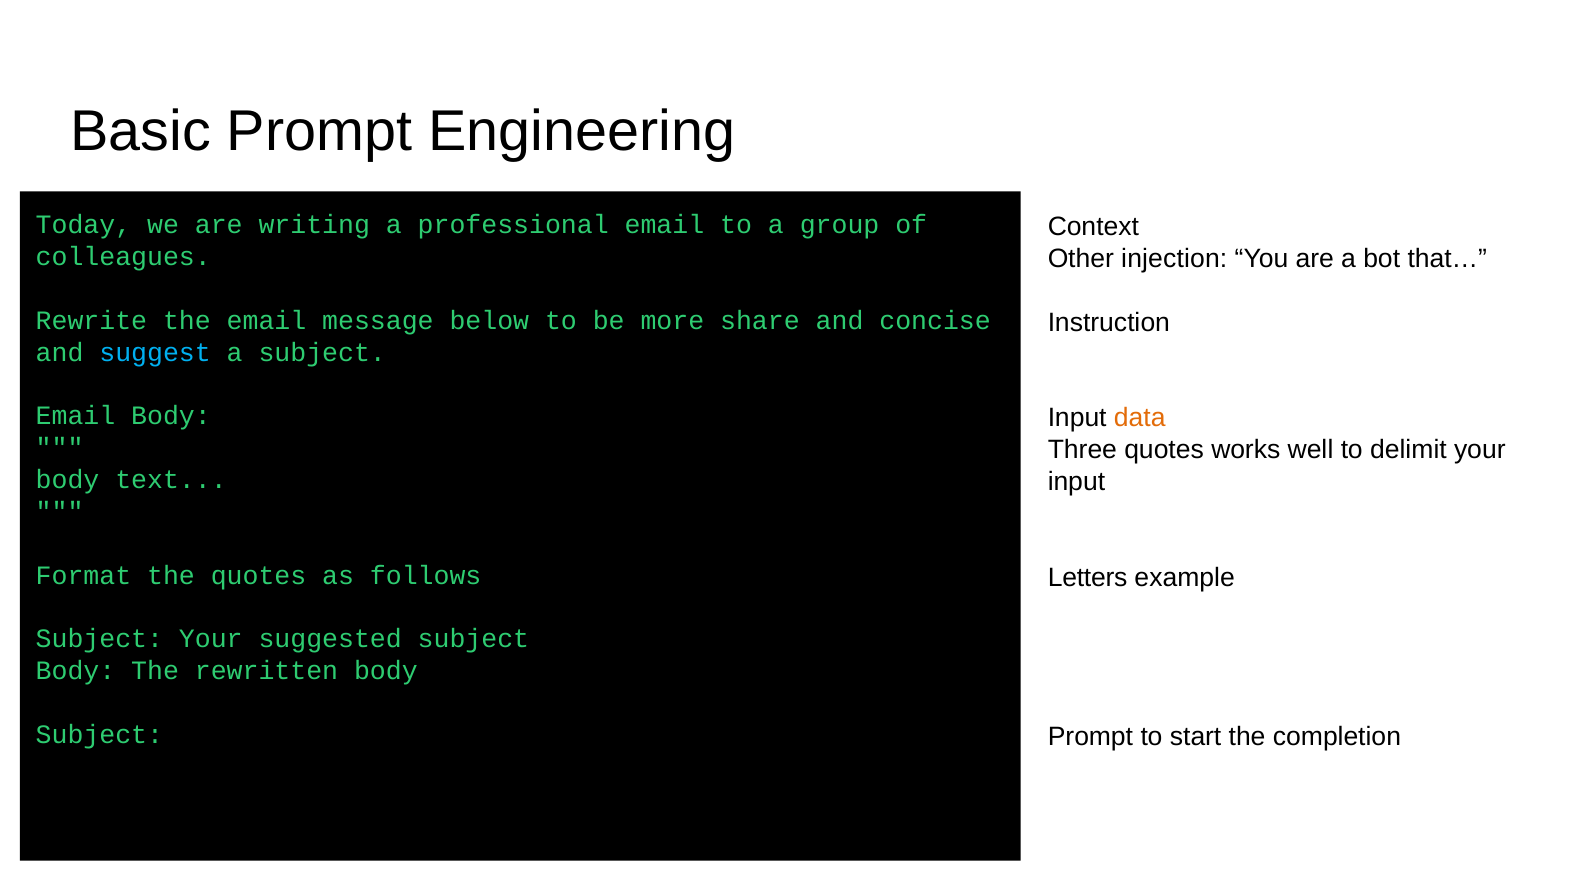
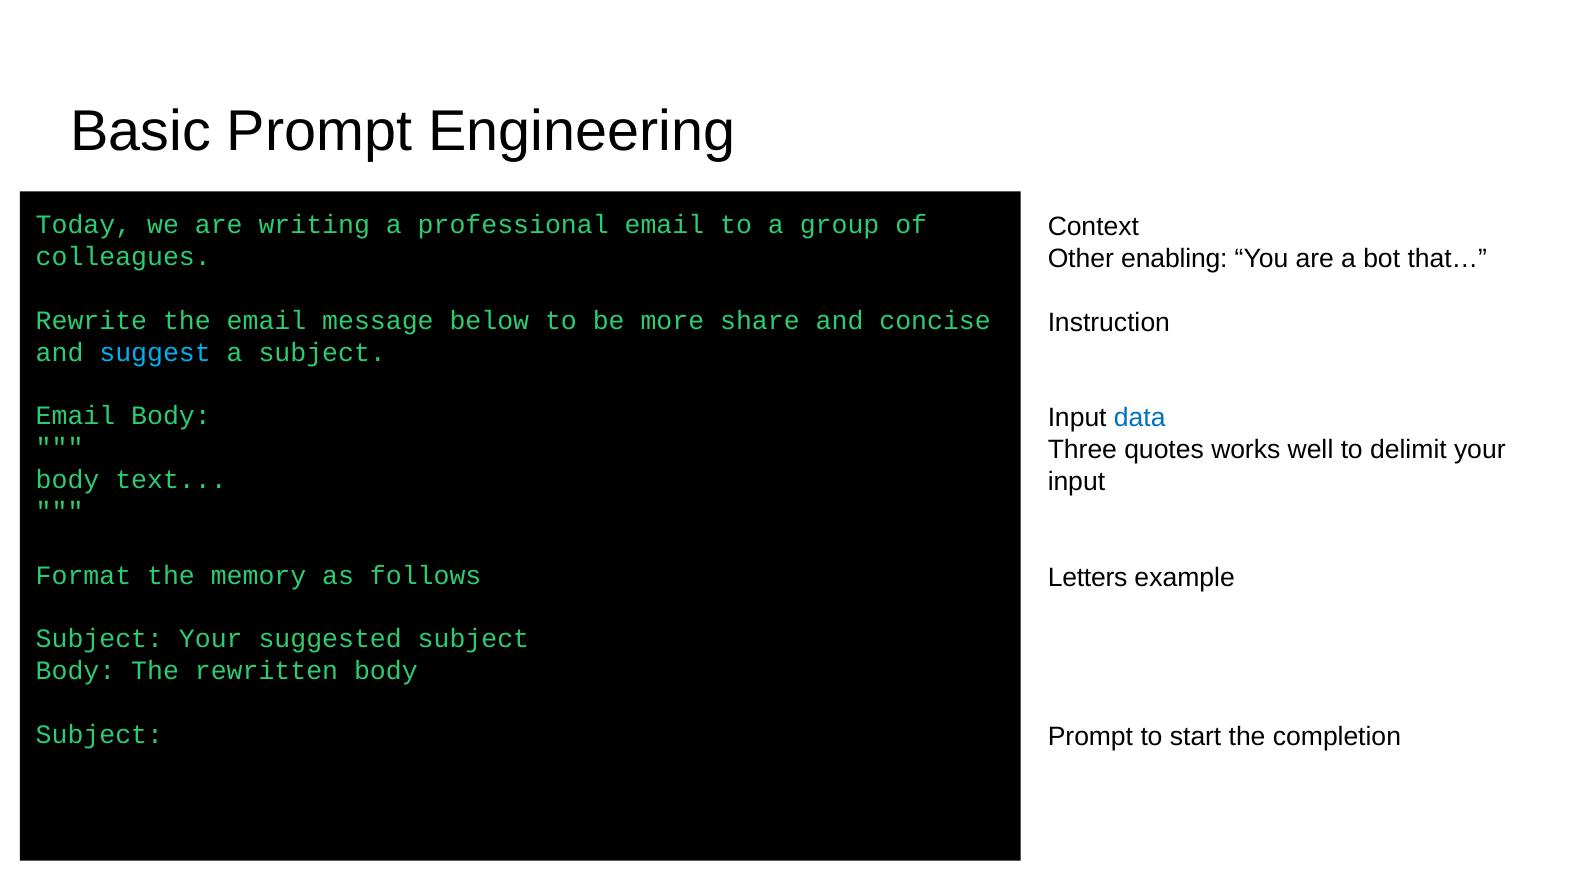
injection: injection -> enabling
data colour: orange -> blue
the quotes: quotes -> memory
